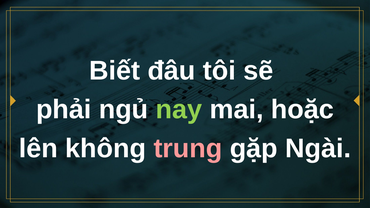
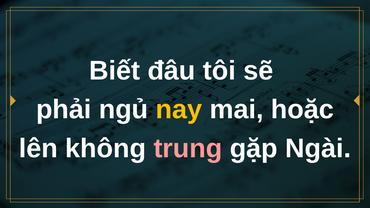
nay colour: light green -> yellow
